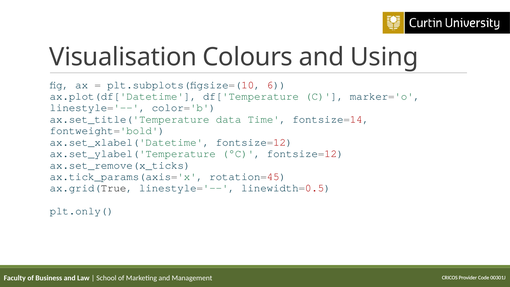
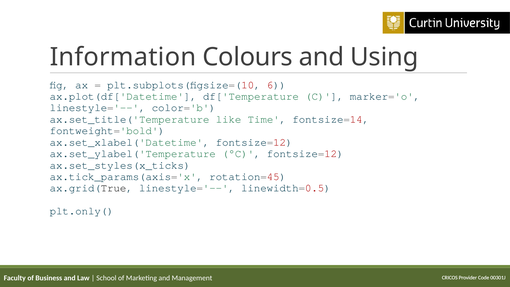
Visualisation: Visualisation -> Information
data: data -> like
ax.set_remove(x_ticks: ax.set_remove(x_ticks -> ax.set_styles(x_ticks
